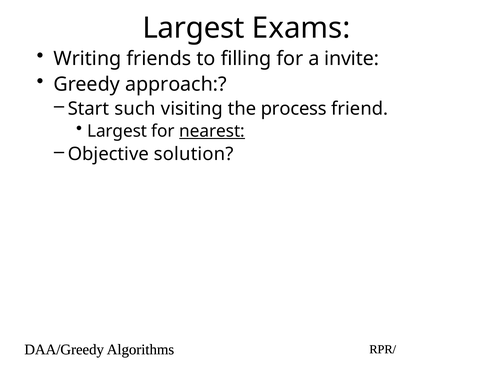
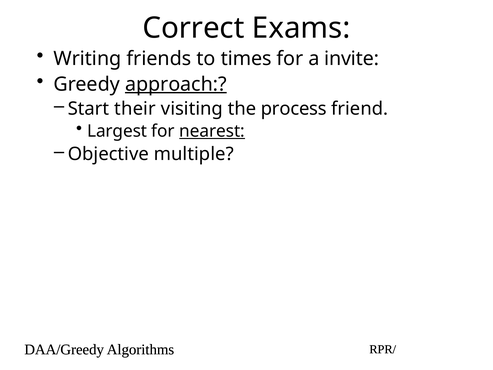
Largest at (194, 28): Largest -> Correct
filling: filling -> times
approach underline: none -> present
such: such -> their
solution: solution -> multiple
